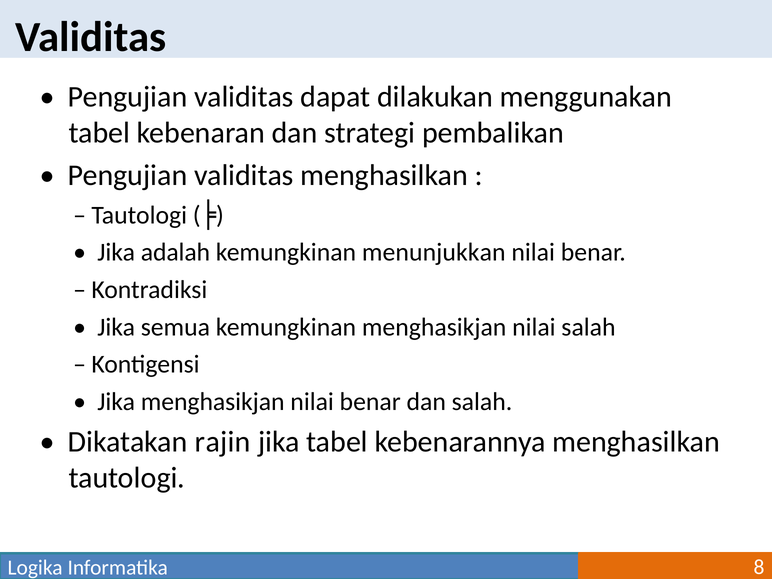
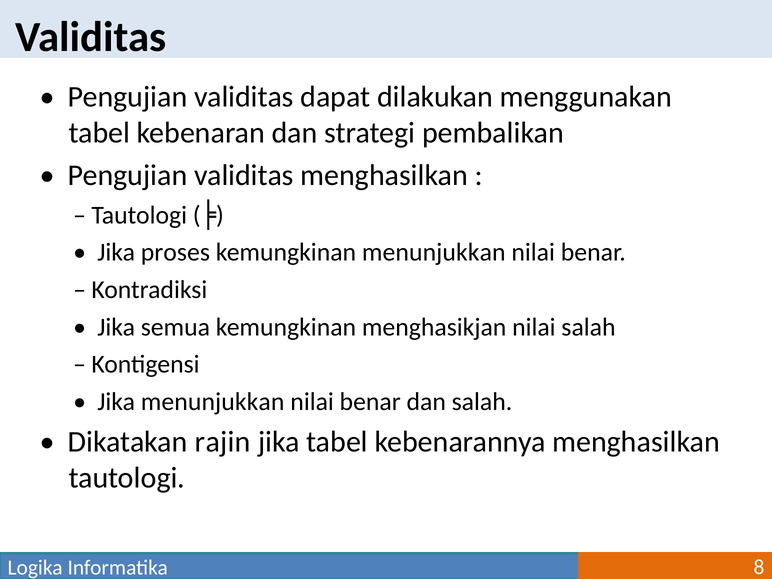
adalah: adalah -> proses
Jika menghasikjan: menghasikjan -> menunjukkan
